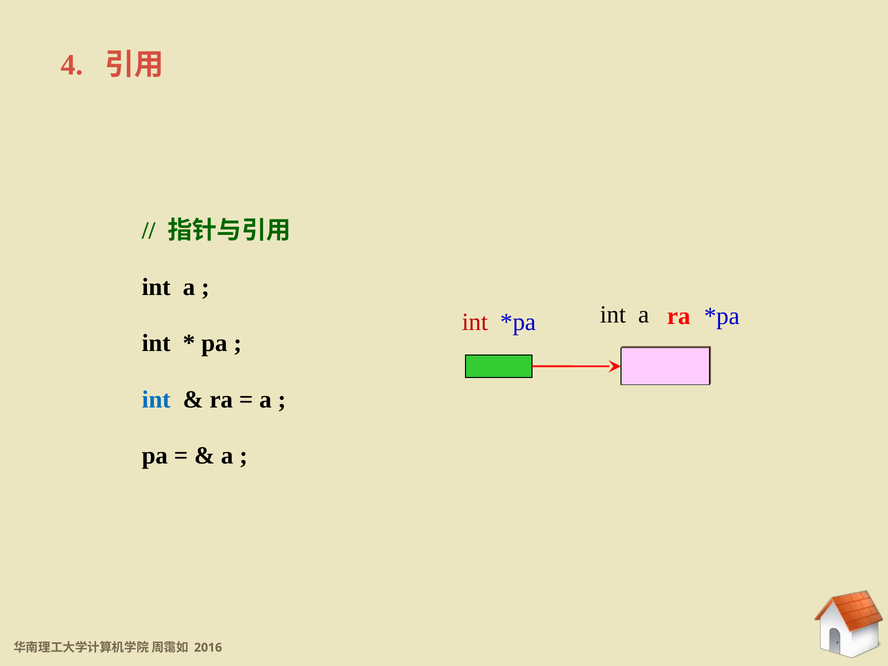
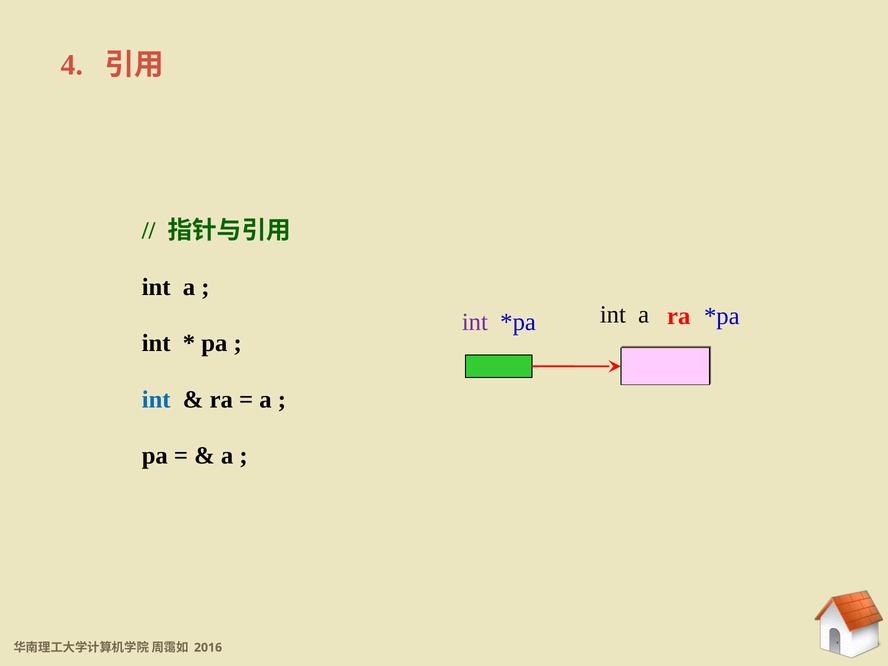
int at (475, 322) colour: red -> purple
